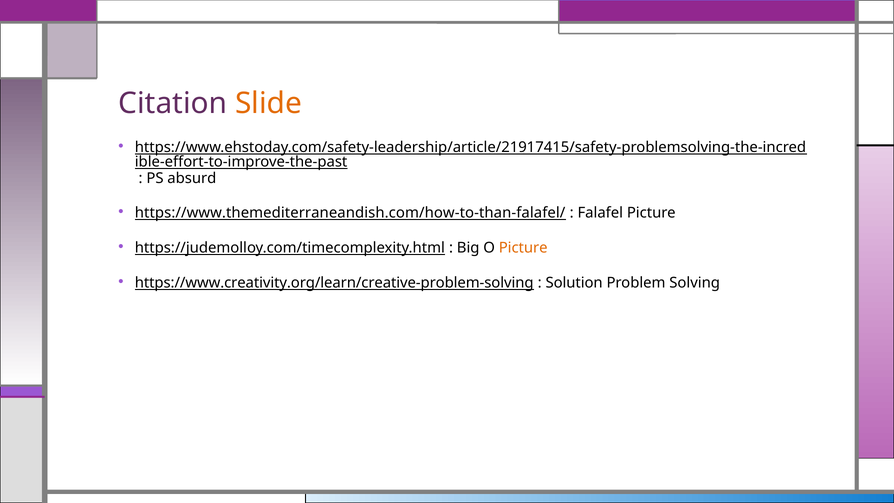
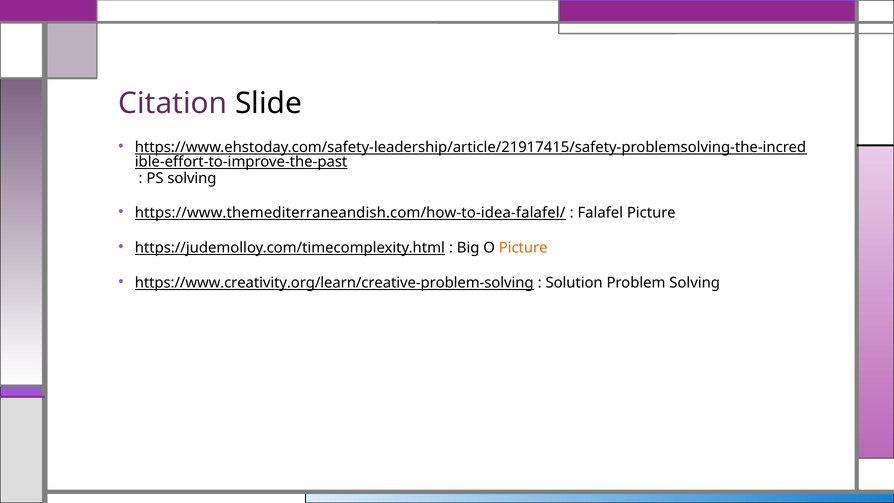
Slide colour: orange -> black
PS absurd: absurd -> solving
https://www.themediterraneandish.com/how-to-than-falafel/: https://www.themediterraneandish.com/how-to-than-falafel/ -> https://www.themediterraneandish.com/how-to-idea-falafel/
